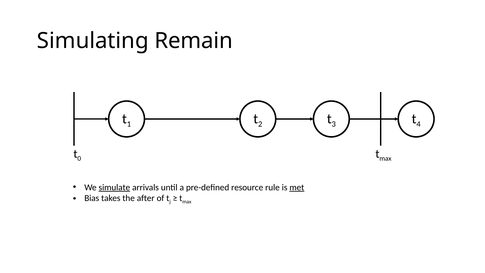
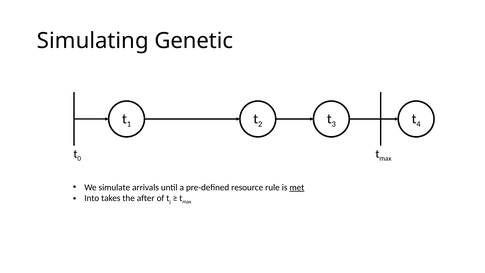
Remain: Remain -> Genetic
simulate underline: present -> none
Bias: Bias -> Into
